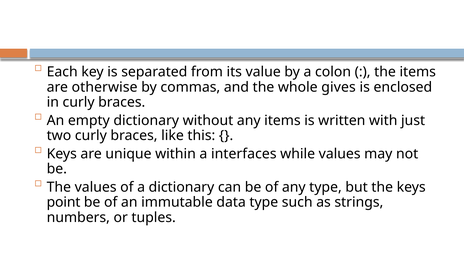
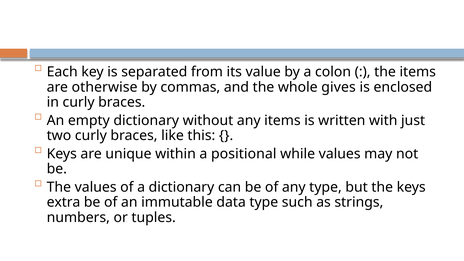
interfaces: interfaces -> positional
point: point -> extra
